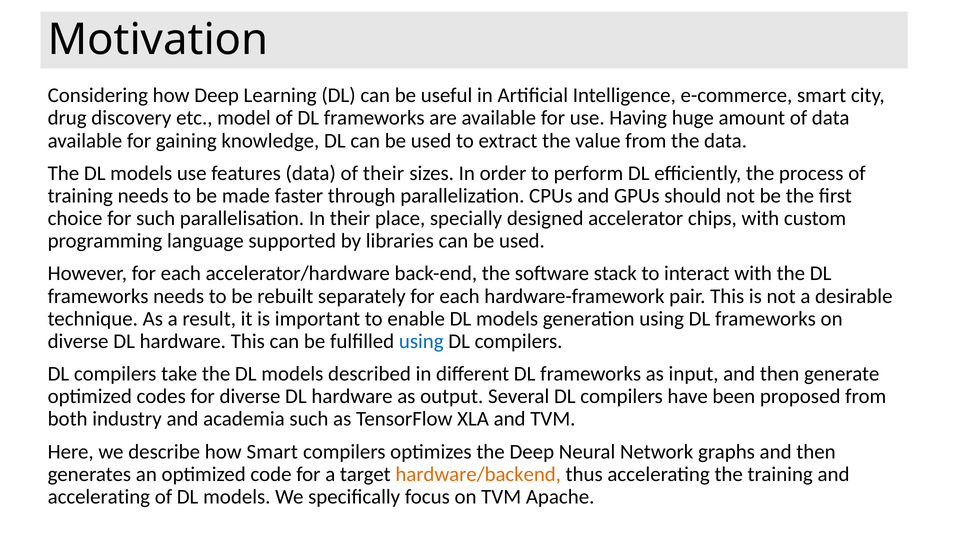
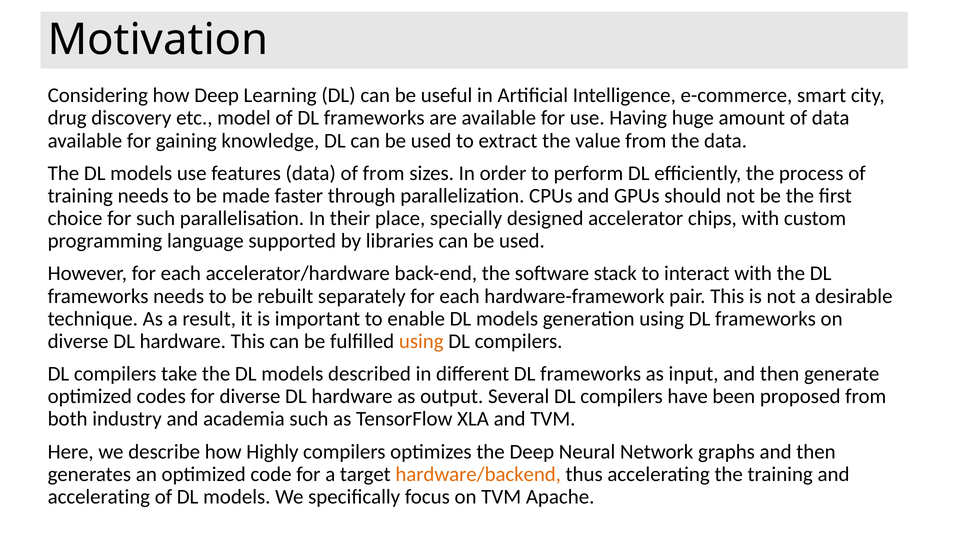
of their: their -> from
using at (421, 341) colour: blue -> orange
how Smart: Smart -> Highly
